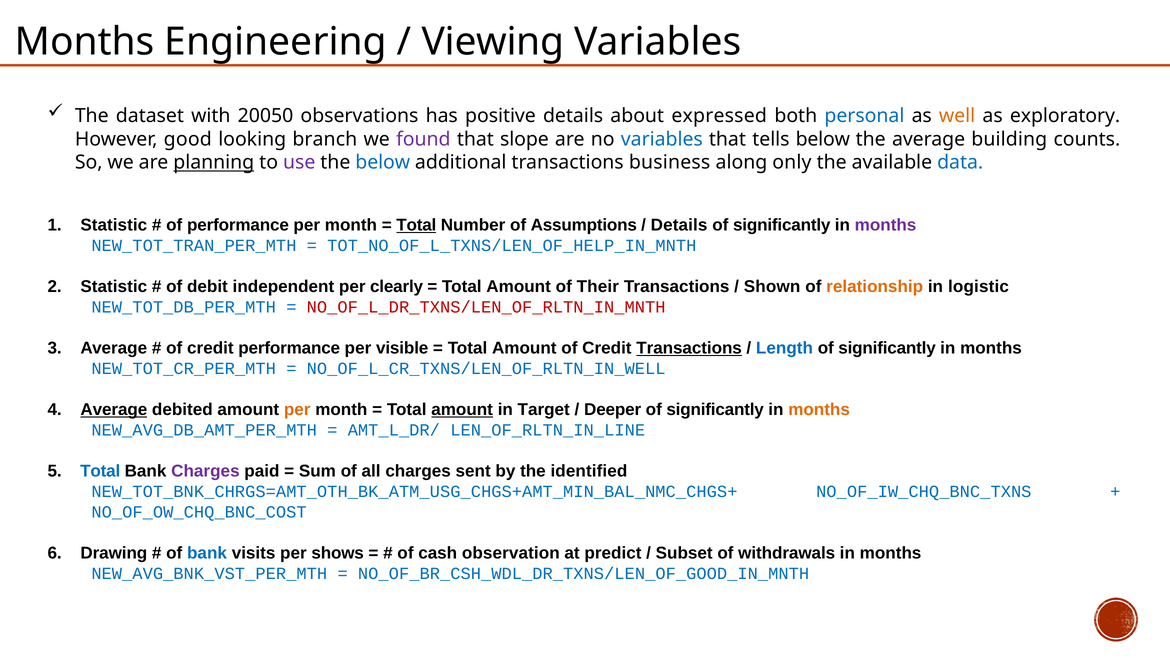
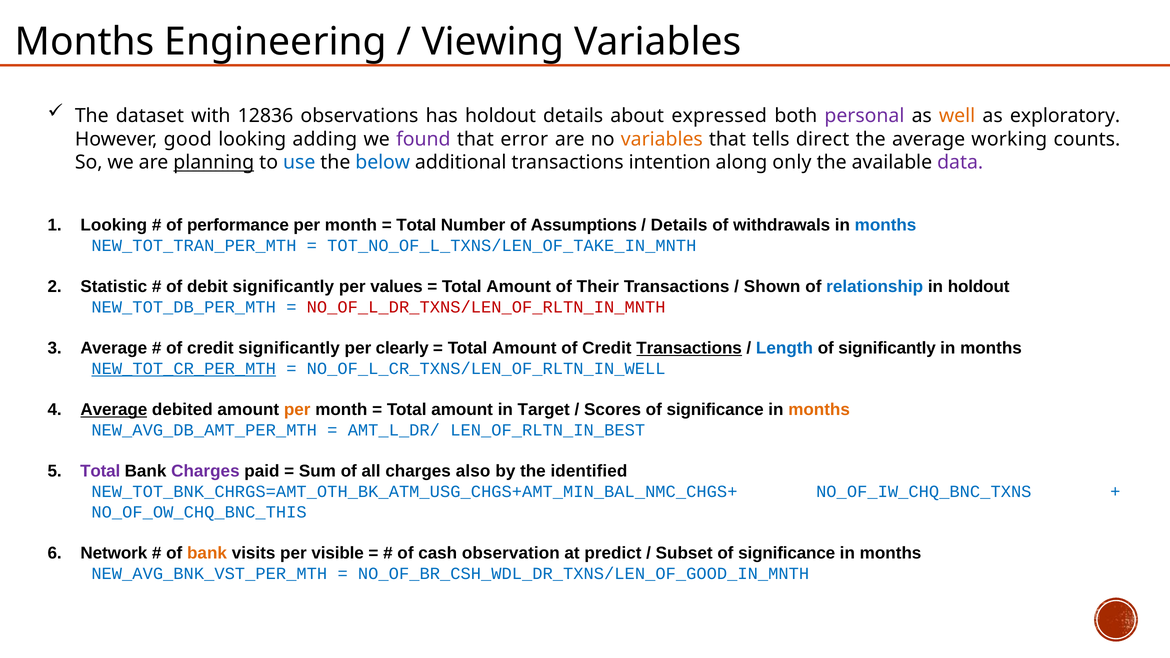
20050: 20050 -> 12836
has positive: positive -> holdout
personal colour: blue -> purple
branch: branch -> adding
slope: slope -> error
variables at (662, 139) colour: blue -> orange
tells below: below -> direct
building: building -> working
use colour: purple -> blue
business: business -> intention
data colour: blue -> purple
Statistic at (114, 225): Statistic -> Looking
Total at (416, 225) underline: present -> none
significantly at (782, 225): significantly -> withdrawals
months at (886, 225) colour: purple -> blue
TOT_NO_OF_L_TXNS/LEN_OF_HELP_IN_MNTH: TOT_NO_OF_L_TXNS/LEN_OF_HELP_IN_MNTH -> TOT_NO_OF_L_TXNS/LEN_OF_TAKE_IN_MNTH
debit independent: independent -> significantly
clearly: clearly -> values
relationship colour: orange -> blue
in logistic: logistic -> holdout
credit performance: performance -> significantly
visible: visible -> clearly
NEW_TOT_CR_PER_MTH underline: none -> present
amount at (462, 410) underline: present -> none
Deeper: Deeper -> Scores
significantly at (715, 410): significantly -> significance
LEN_OF_RLTN_IN_LINE: LEN_OF_RLTN_IN_LINE -> LEN_OF_RLTN_IN_BEST
Total at (100, 471) colour: blue -> purple
sent: sent -> also
NO_OF_OW_CHQ_BNC_COST: NO_OF_OW_CHQ_BNC_COST -> NO_OF_OW_CHQ_BNC_THIS
Drawing: Drawing -> Network
bank at (207, 553) colour: blue -> orange
shows: shows -> visible
withdrawals at (787, 553): withdrawals -> significance
